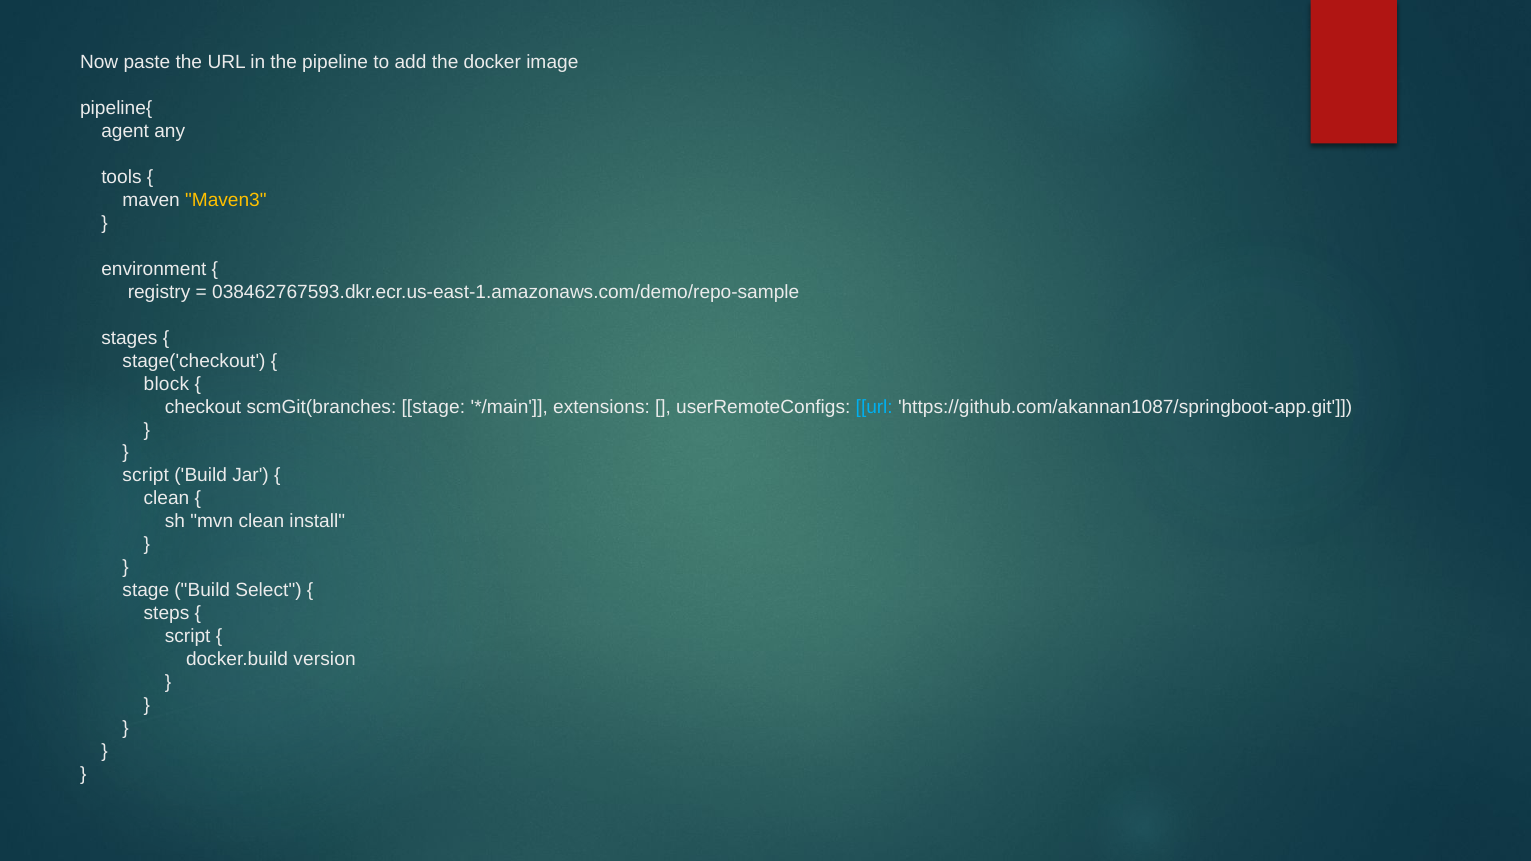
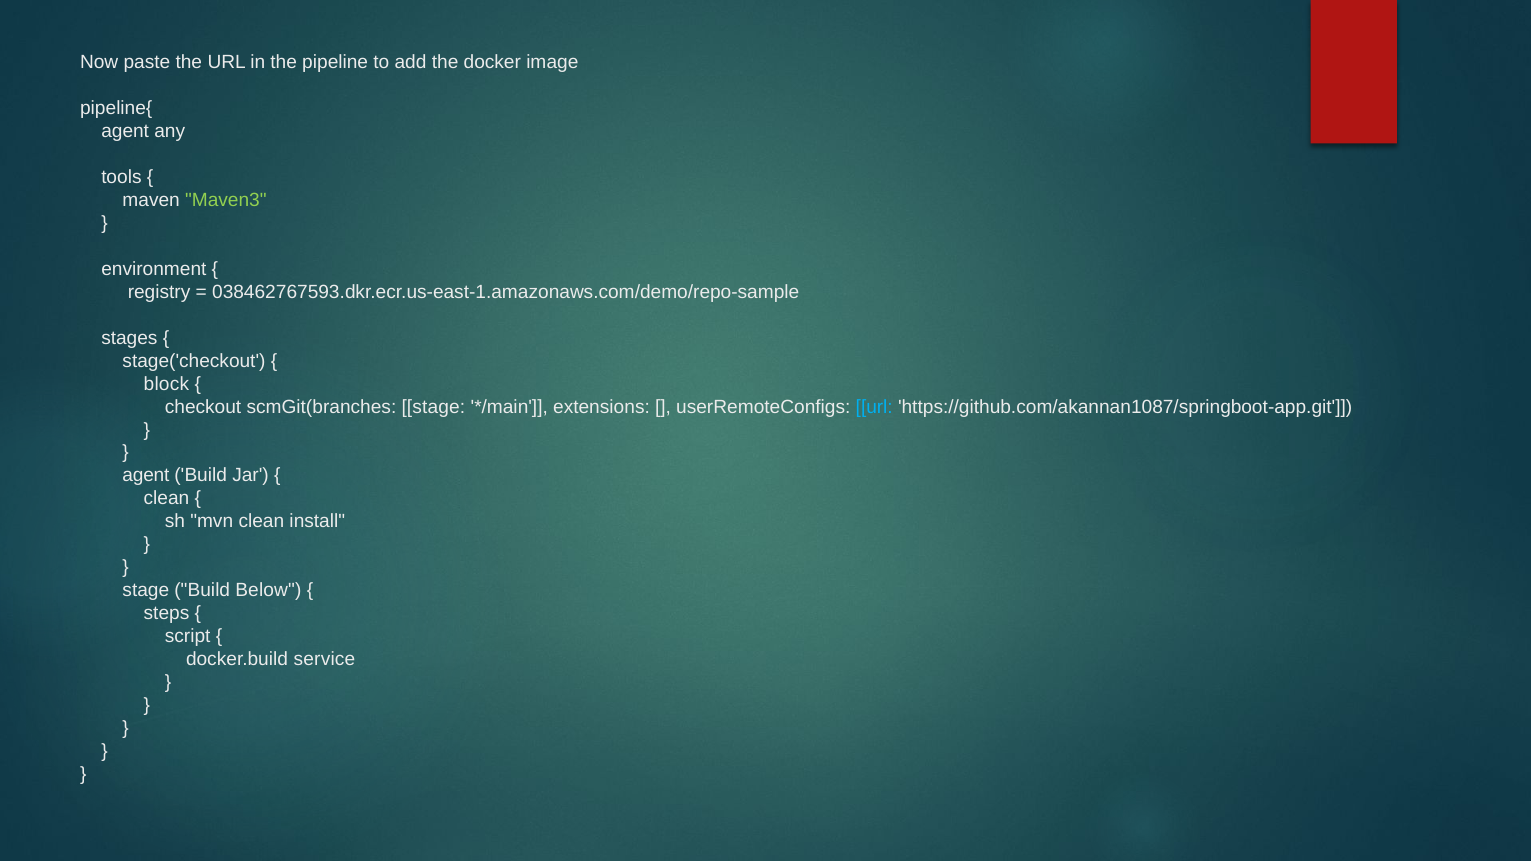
Maven3 colour: yellow -> light green
script at (146, 476): script -> agent
Select: Select -> Below
version: version -> service
